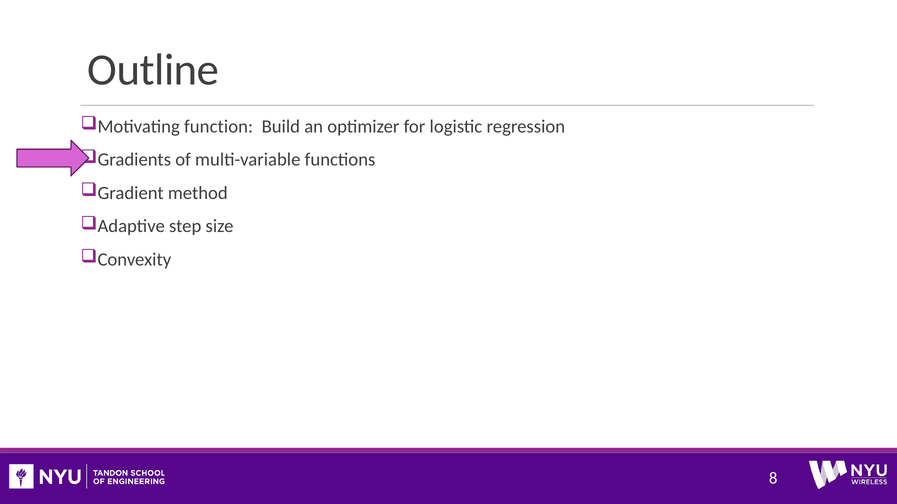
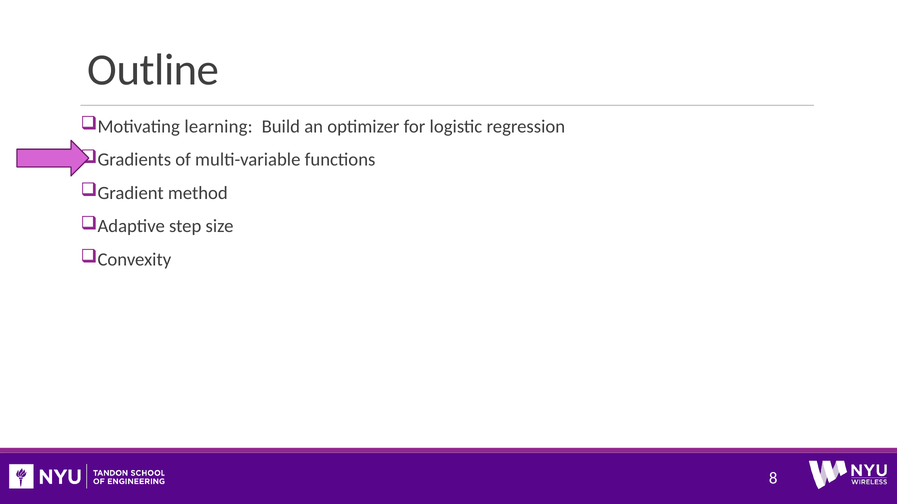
function: function -> learning
